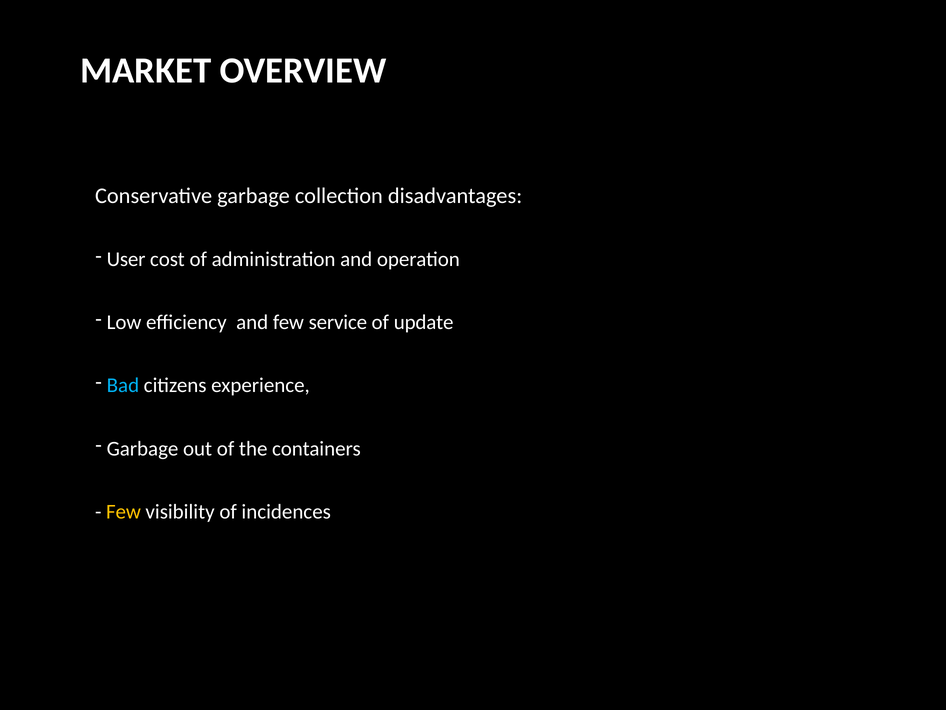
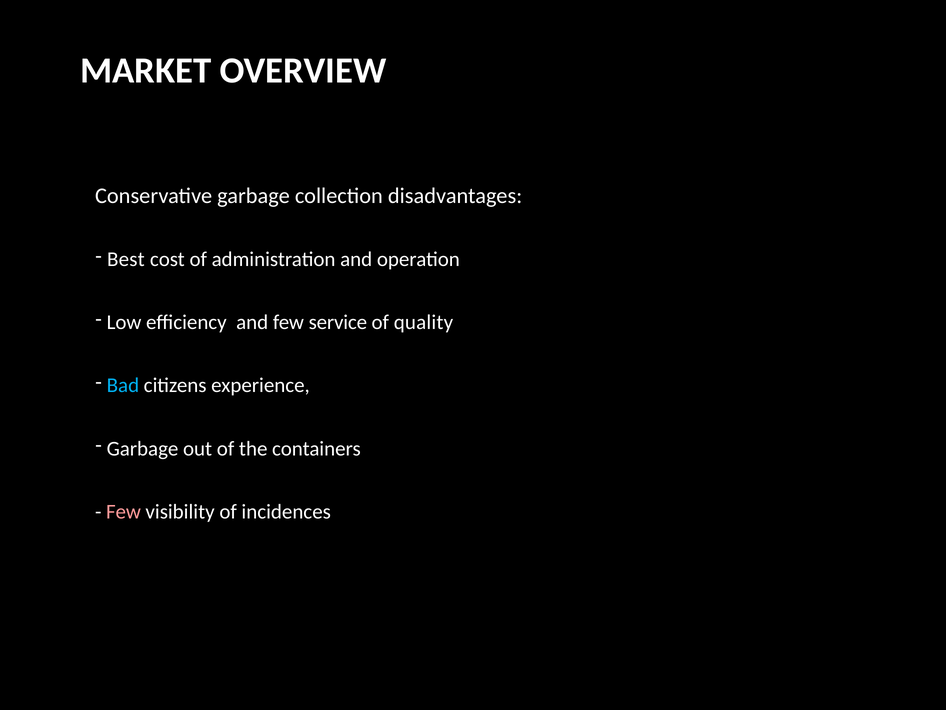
User: User -> Best
update: update -> quality
Few at (124, 511) colour: yellow -> pink
